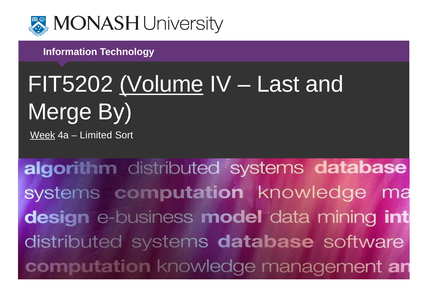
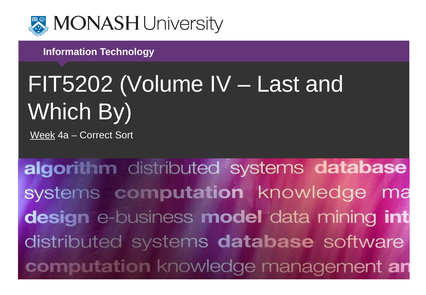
Volume underline: present -> none
Merge: Merge -> Which
Limited: Limited -> Correct
